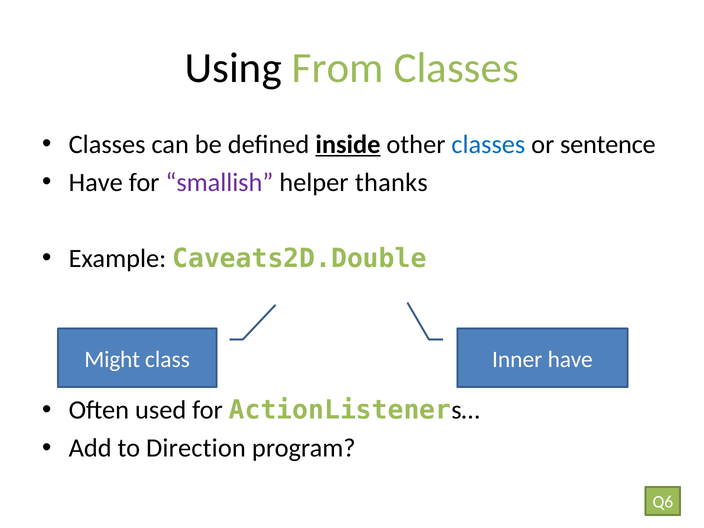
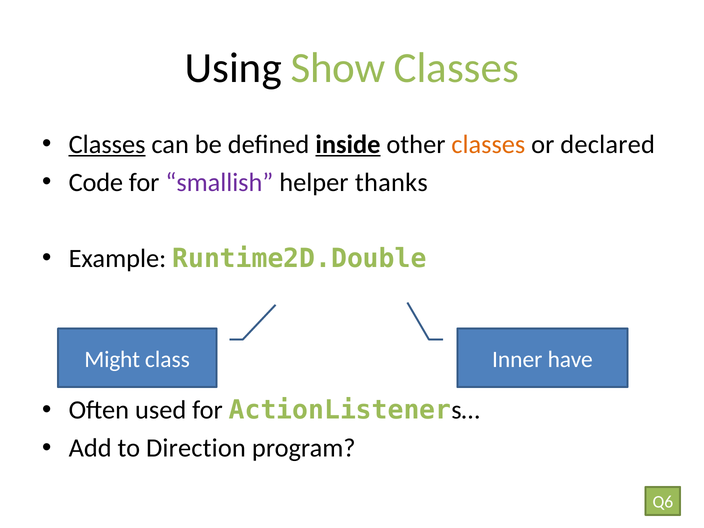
From: From -> Show
Classes at (107, 144) underline: none -> present
classes at (488, 144) colour: blue -> orange
sentence: sentence -> declared
Have at (96, 182): Have -> Code
Caveats2D.Double: Caveats2D.Double -> Runtime2D.Double
